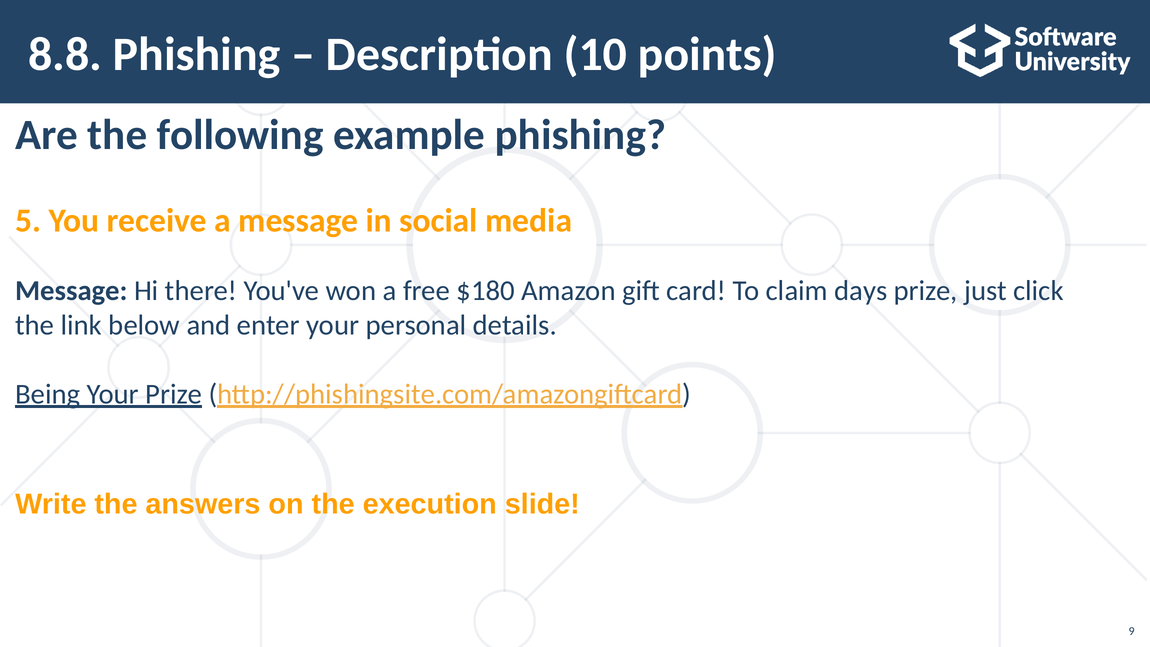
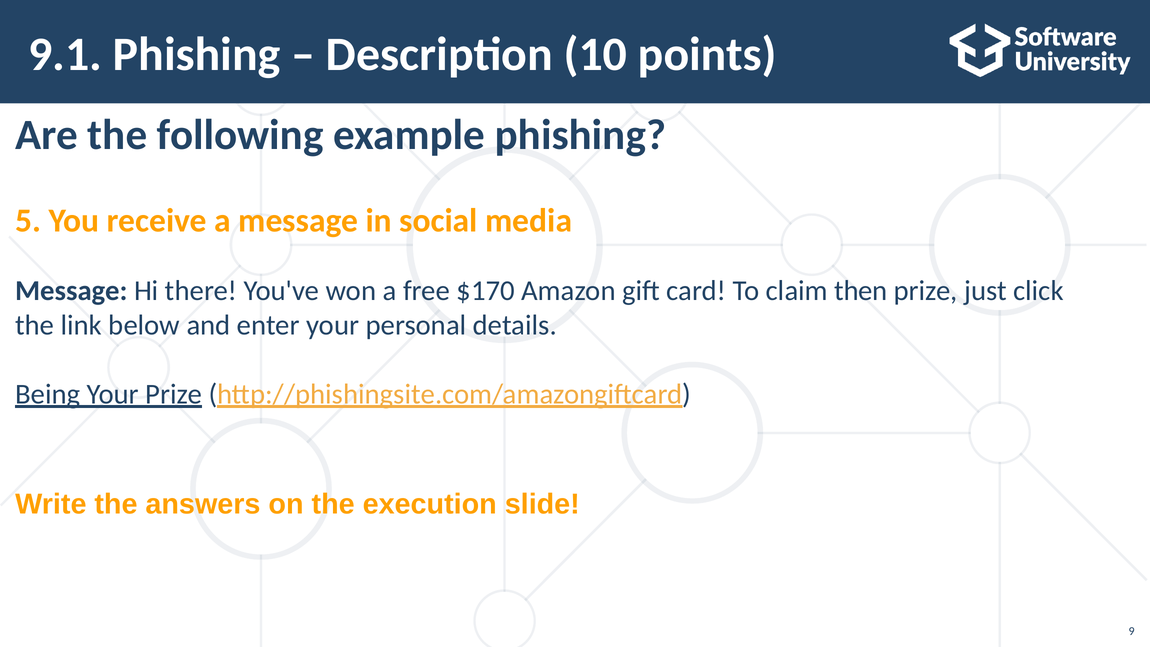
8.8: 8.8 -> 9.1
$180: $180 -> $170
days: days -> then
